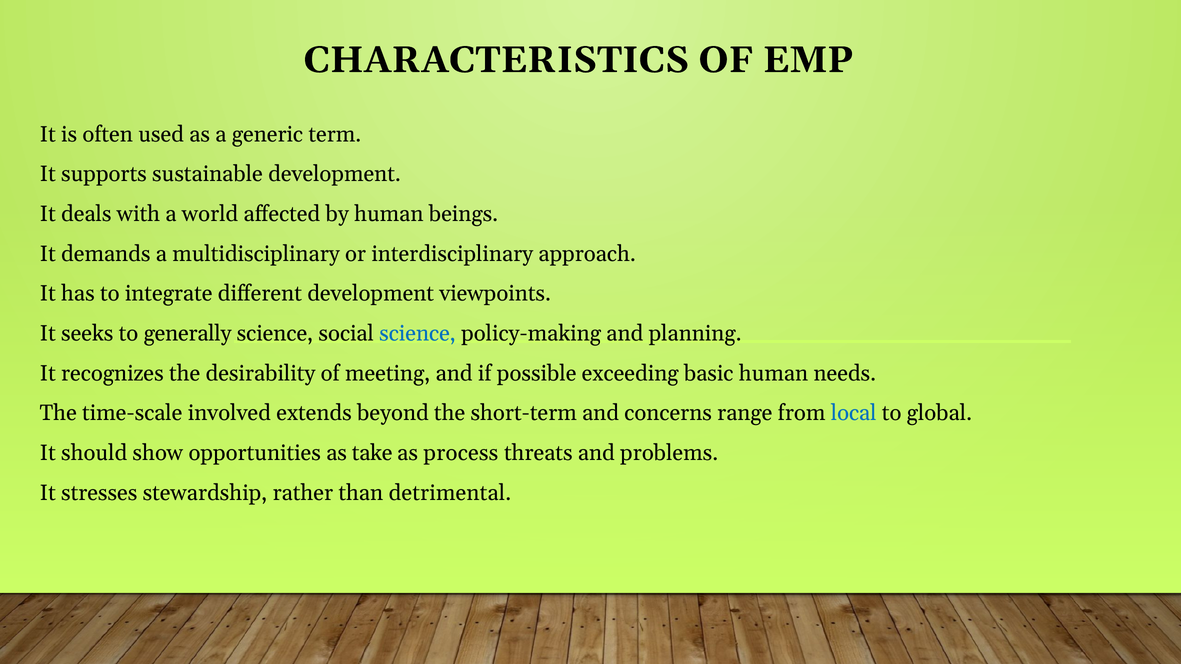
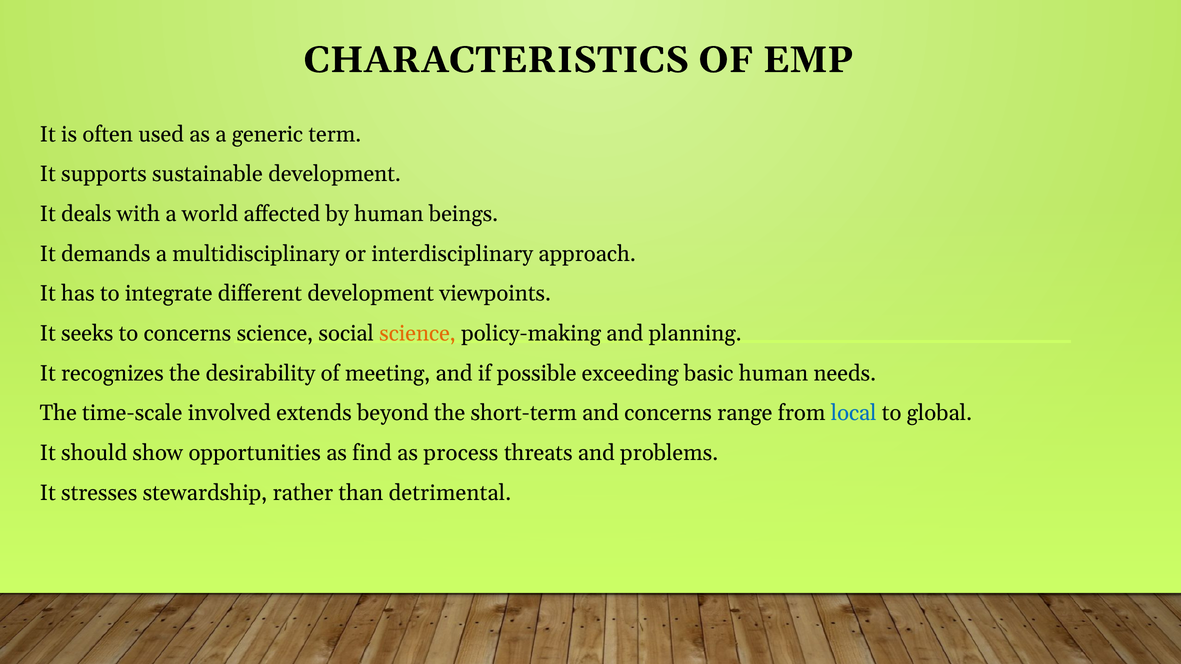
to generally: generally -> concerns
science at (418, 334) colour: blue -> orange
take: take -> find
